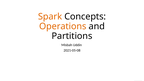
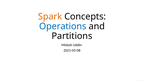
Operations colour: orange -> blue
